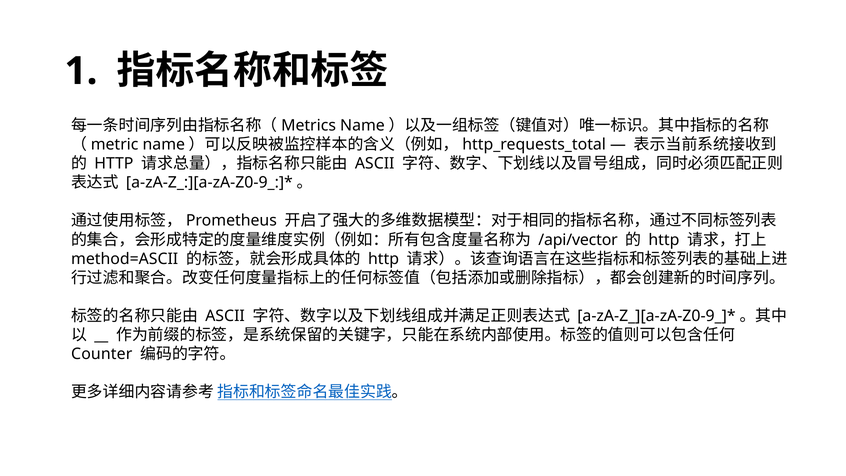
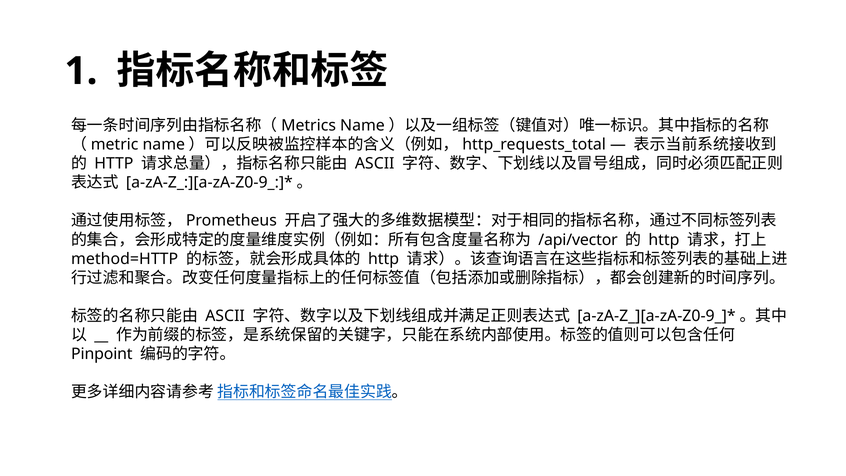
method=ASCII: method=ASCII -> method=HTTP
Counter: Counter -> Pinpoint
